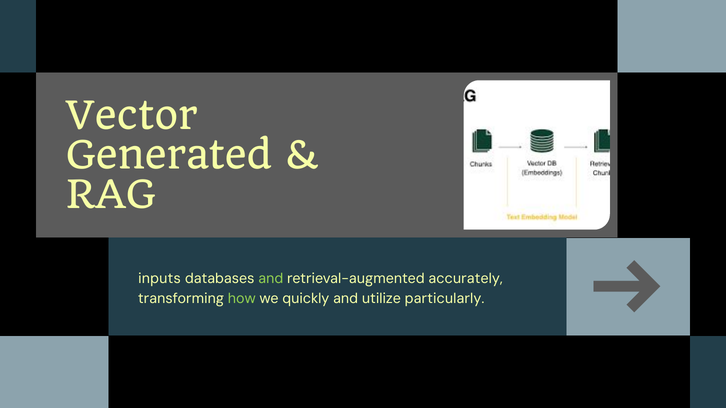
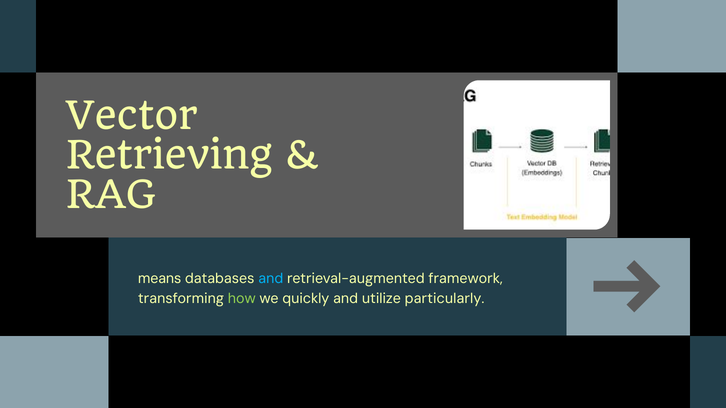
Generated: Generated -> Retrieving
inputs: inputs -> means
and at (271, 279) colour: light green -> light blue
accurately: accurately -> framework
